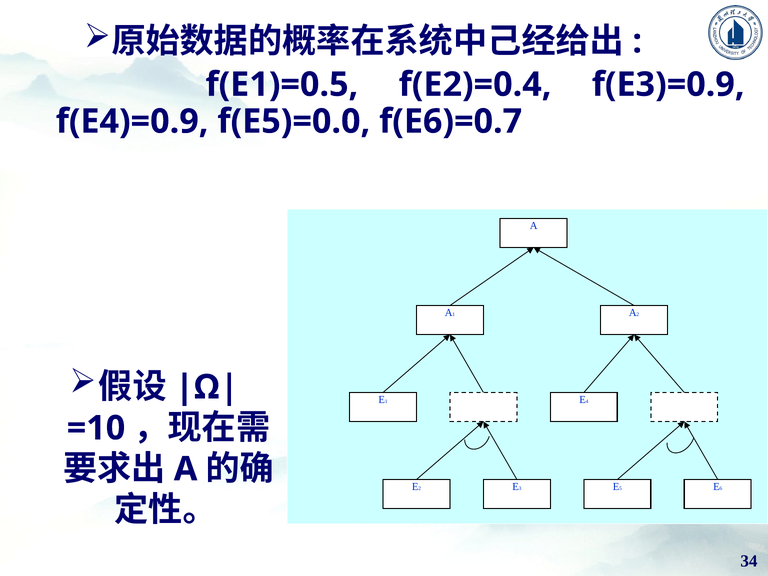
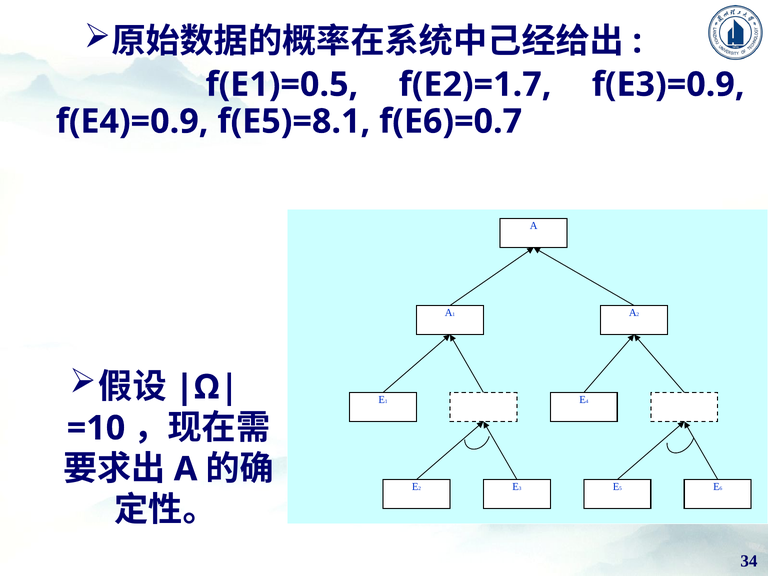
f(E2)=0.4: f(E2)=0.4 -> f(E2)=1.7
f(E5)=0.0: f(E5)=0.0 -> f(E5)=8.1
